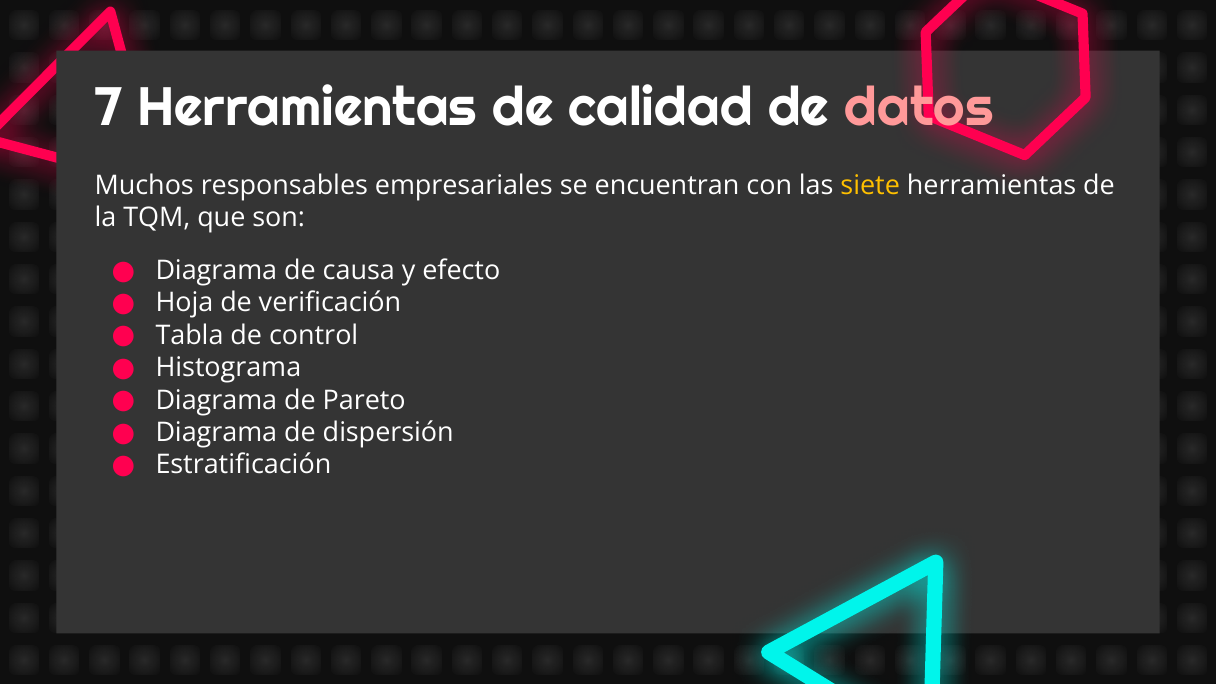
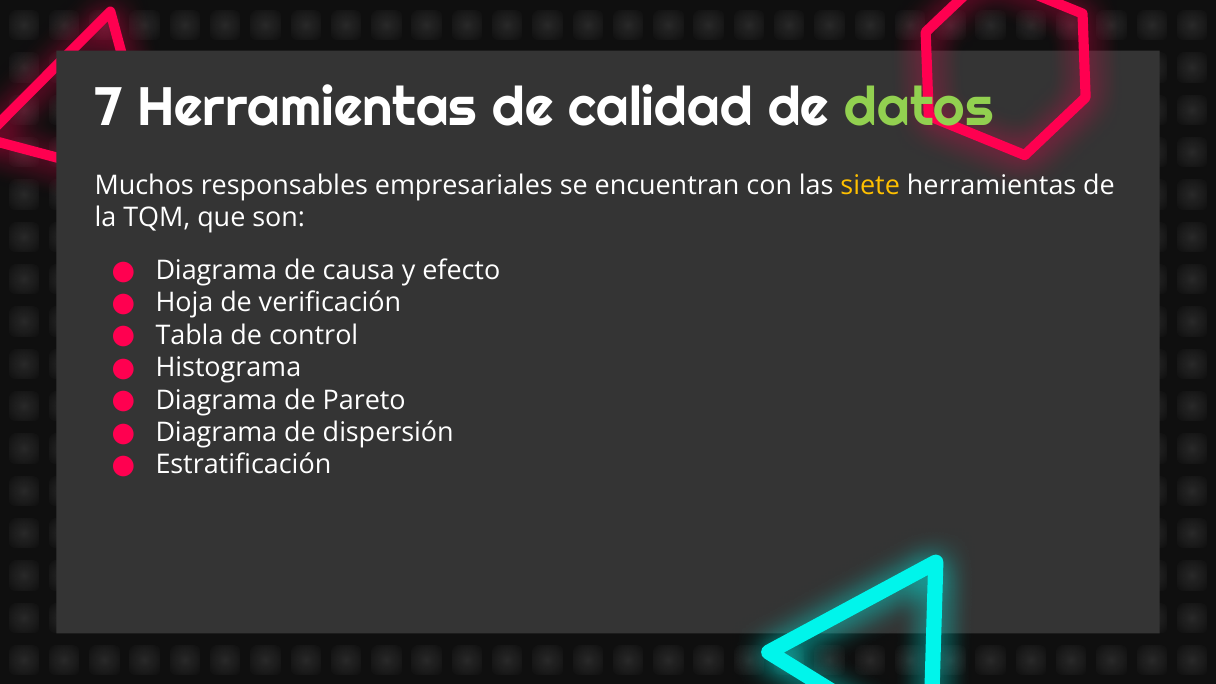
datos colour: pink -> light green
